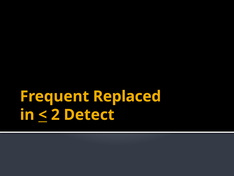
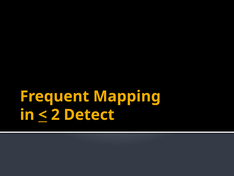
Replaced: Replaced -> Mapping
